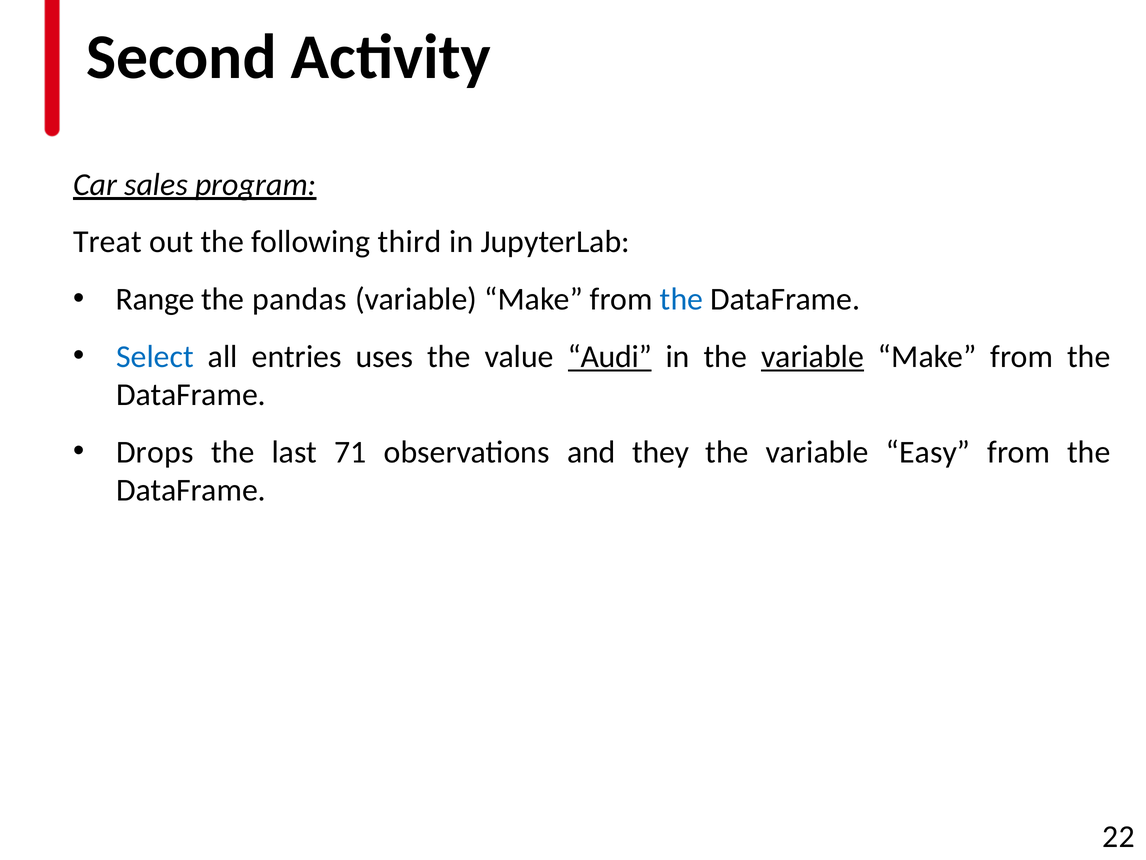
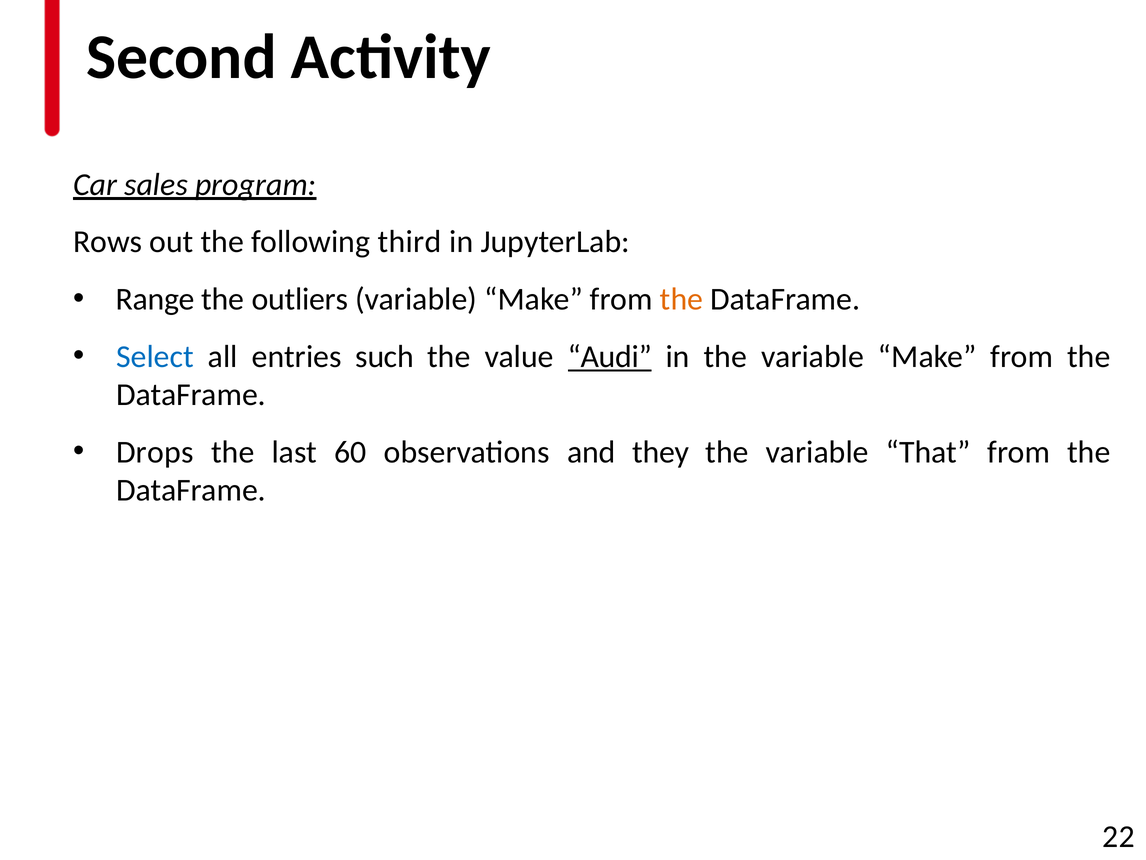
Treat: Treat -> Rows
pandas: pandas -> outliers
the at (681, 299) colour: blue -> orange
uses: uses -> such
variable at (813, 356) underline: present -> none
71: 71 -> 60
Easy: Easy -> That
